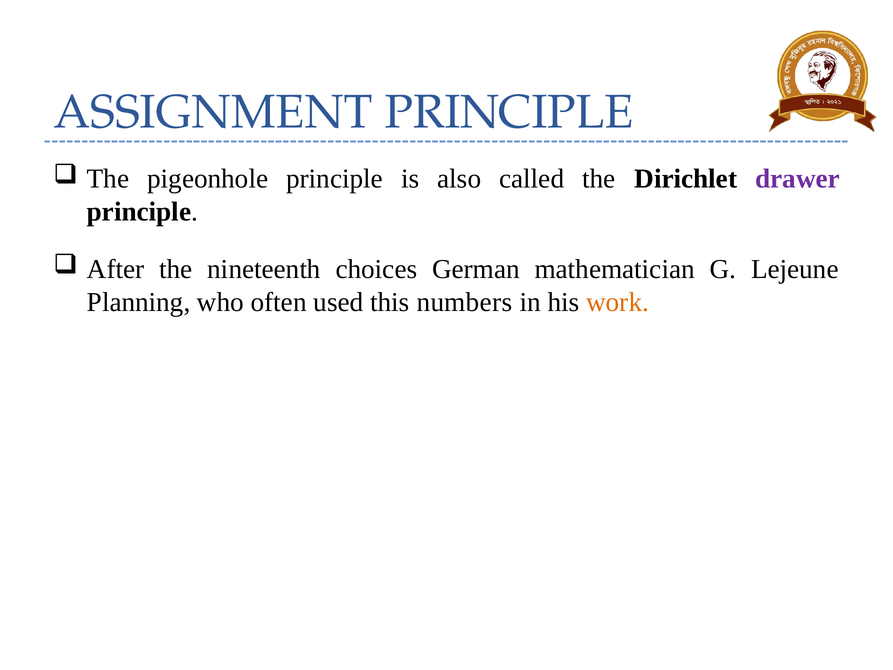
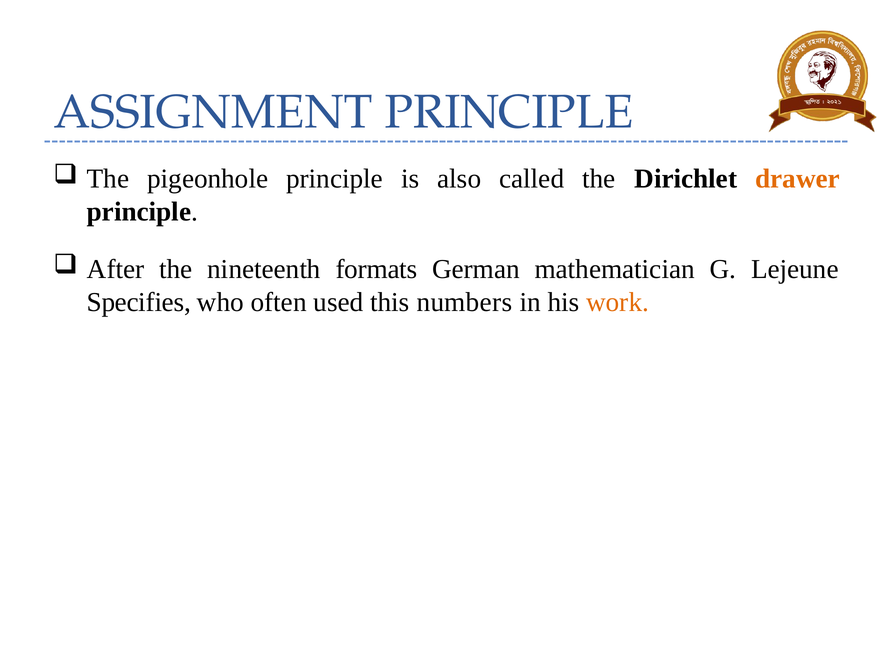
drawer colour: purple -> orange
choices: choices -> formats
Planning: Planning -> Specifies
